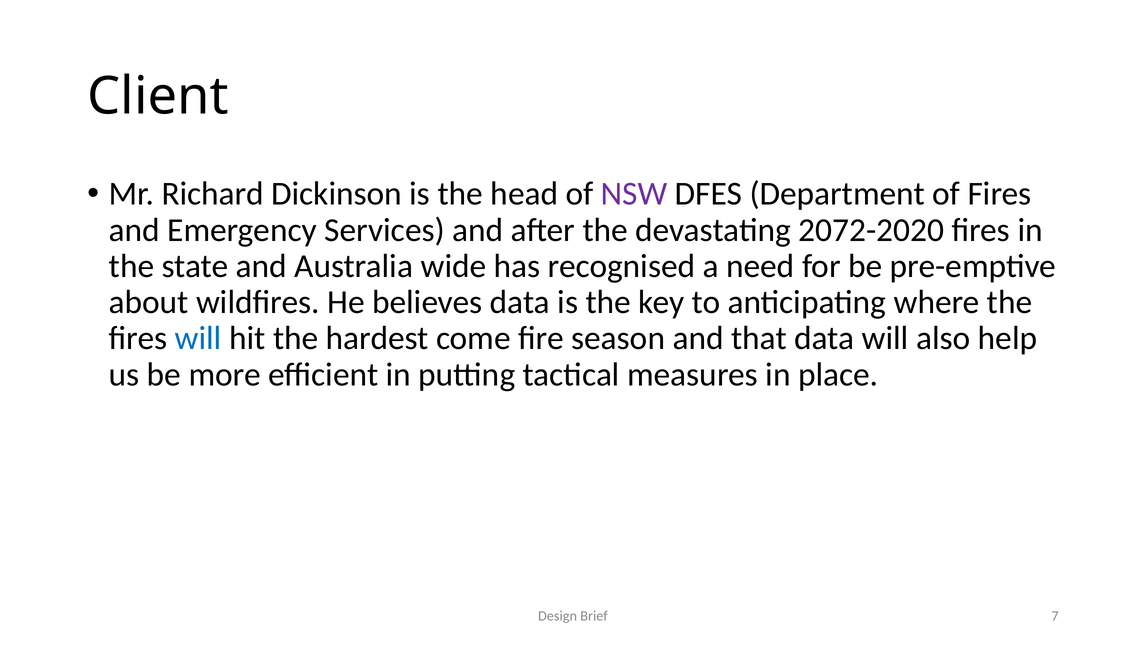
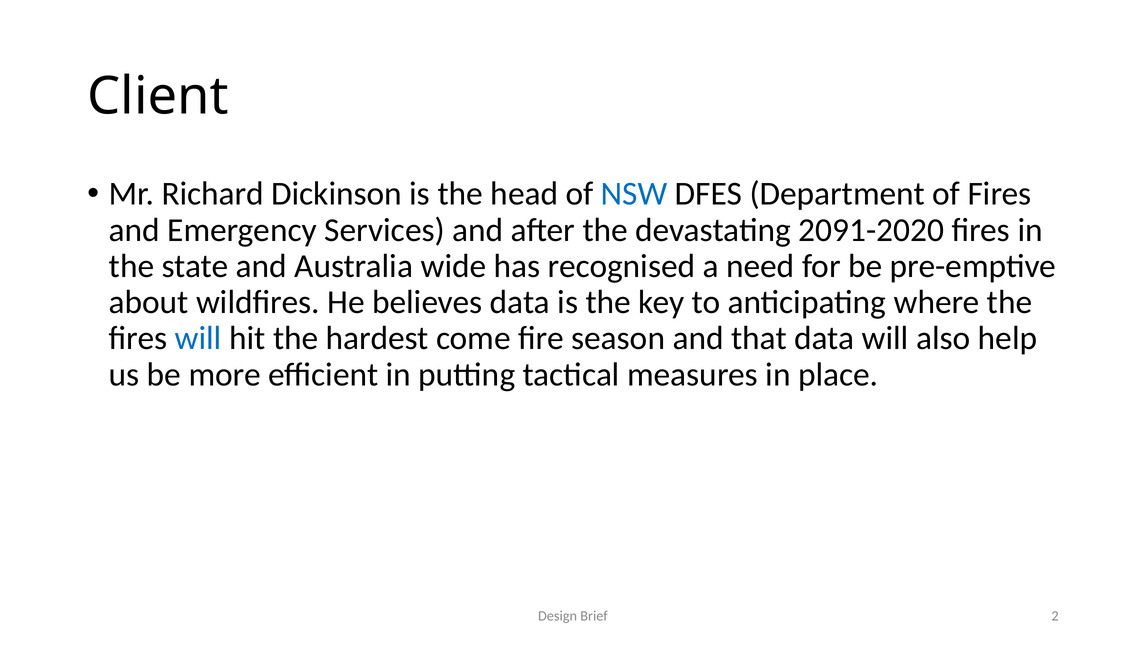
NSW colour: purple -> blue
2072-2020: 2072-2020 -> 2091-2020
7: 7 -> 2
